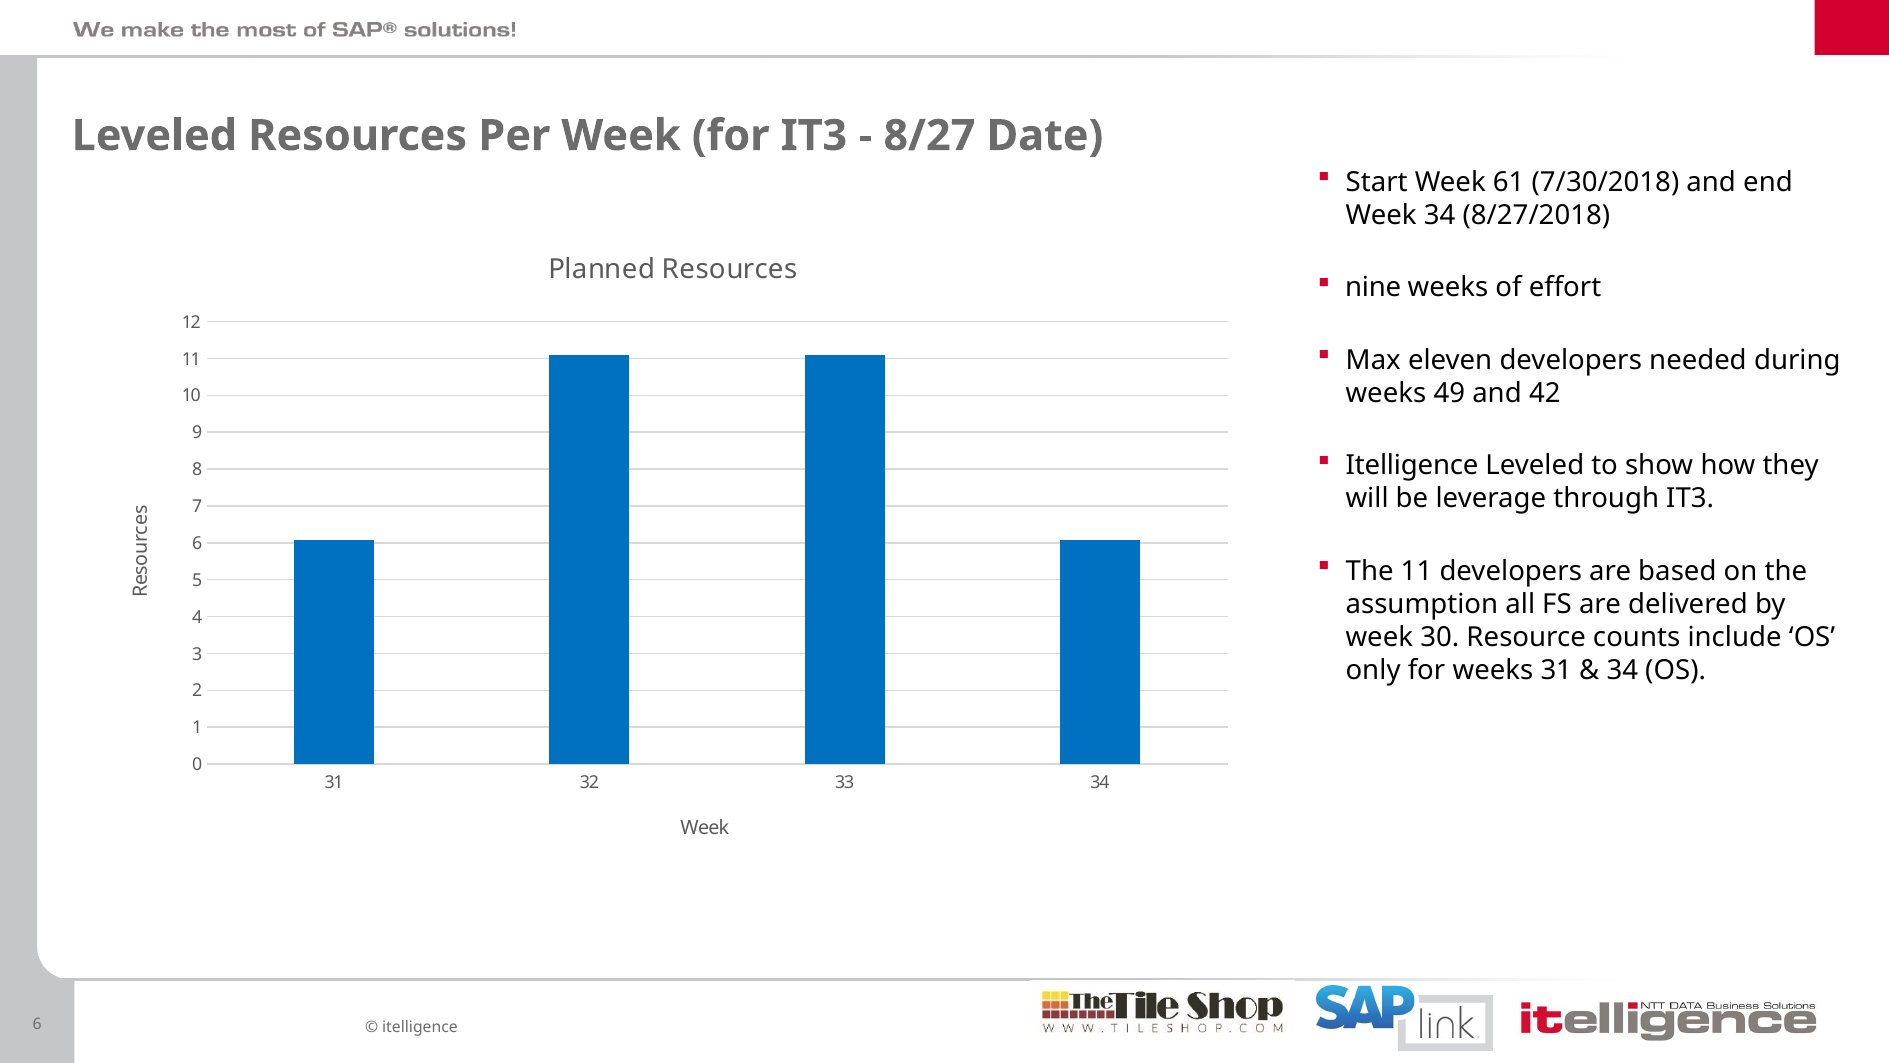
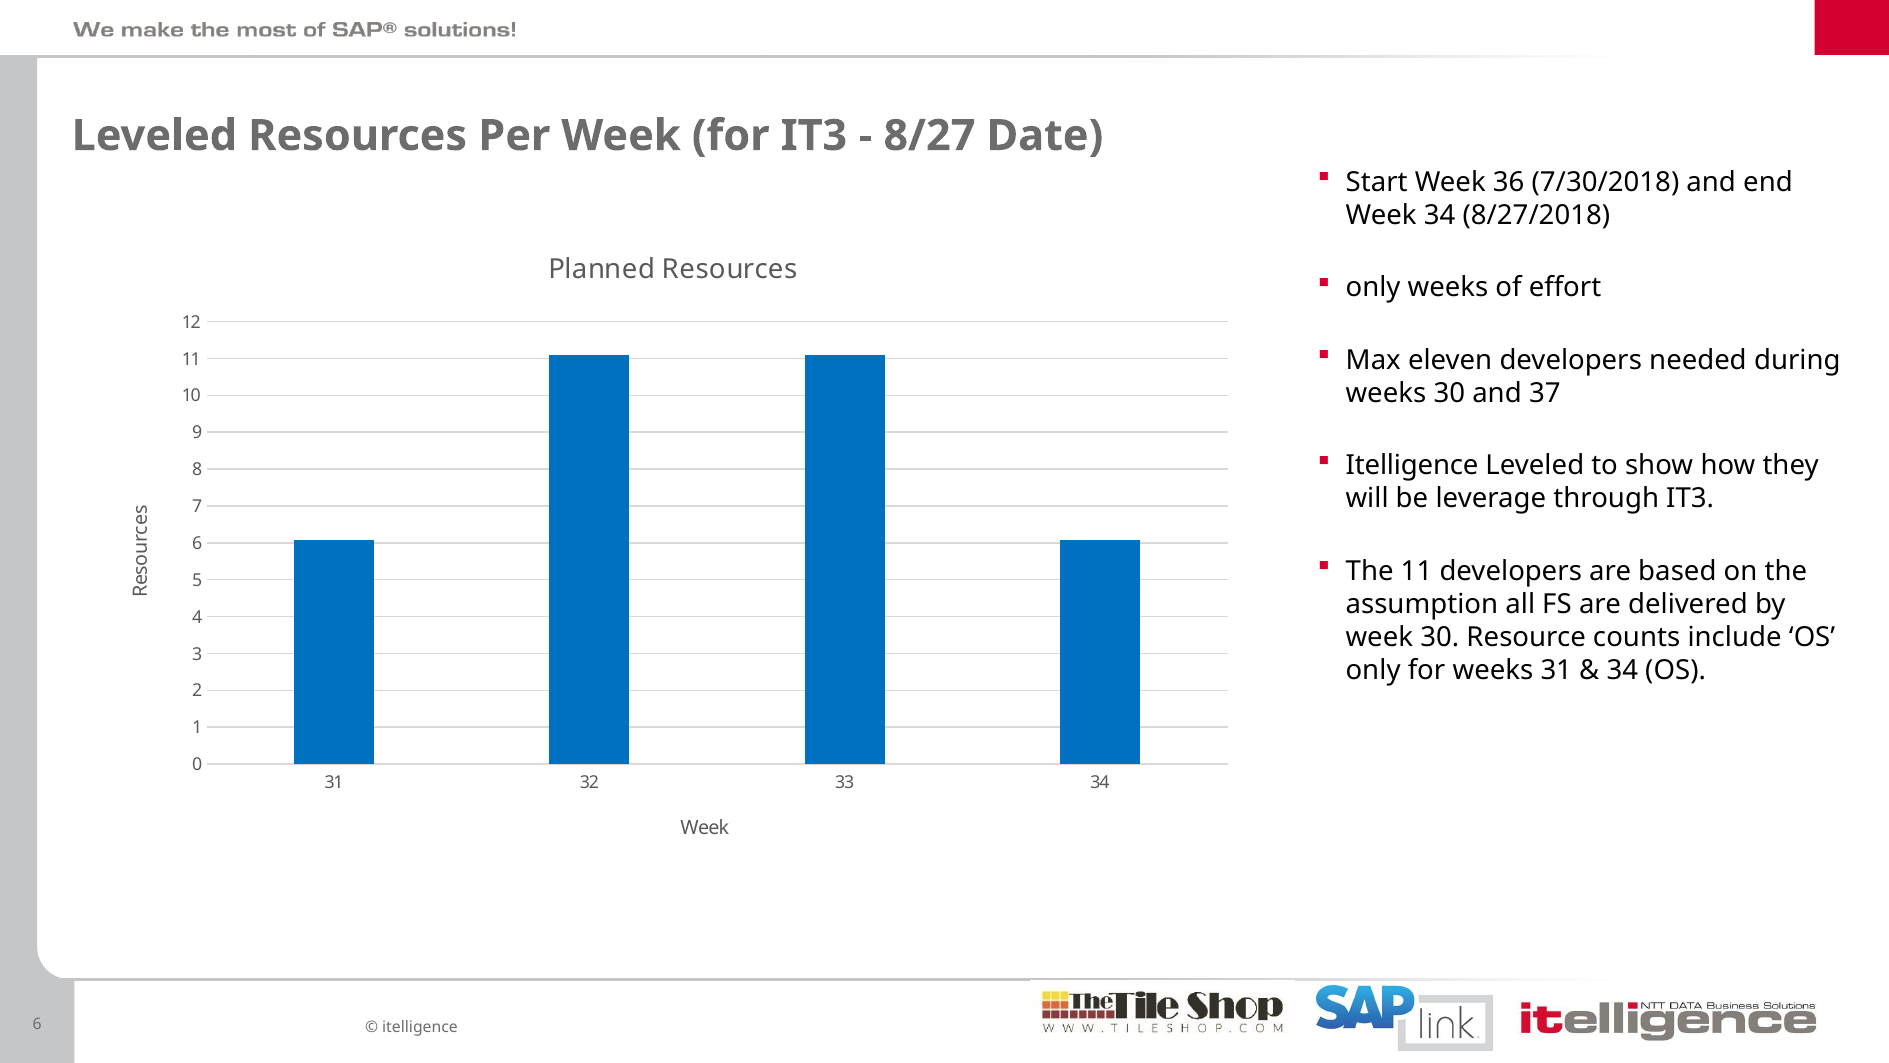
61: 61 -> 36
nine at (1373, 287): nine -> only
weeks 49: 49 -> 30
42: 42 -> 37
